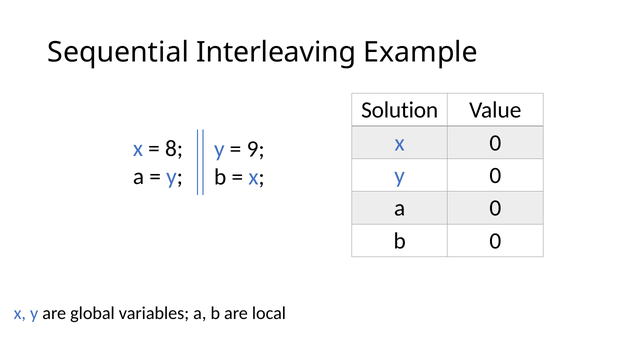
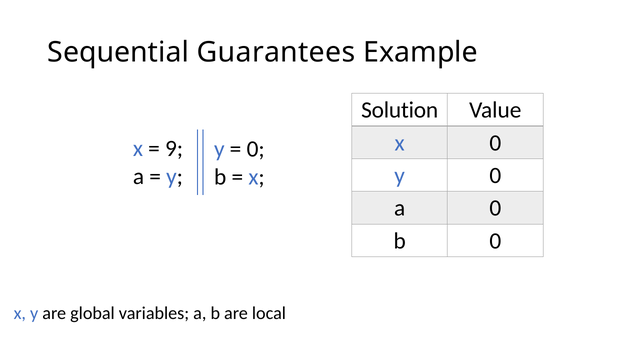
Interleaving: Interleaving -> Guarantees
8: 8 -> 9
9 at (256, 149): 9 -> 0
